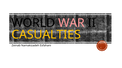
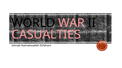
CASUALTIES colour: yellow -> pink
